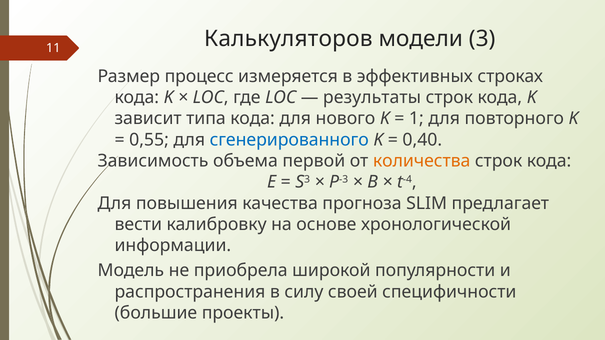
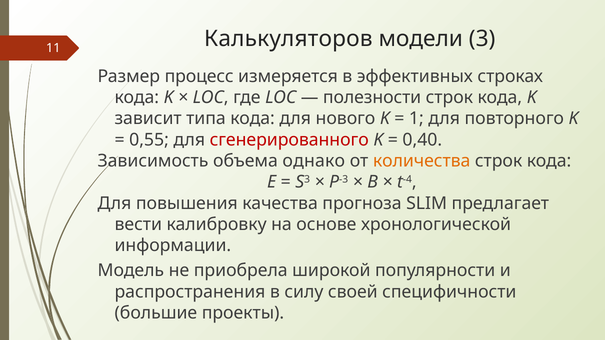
результаты: результаты -> полезности
сгенерированного colour: blue -> red
первой: первой -> однако
